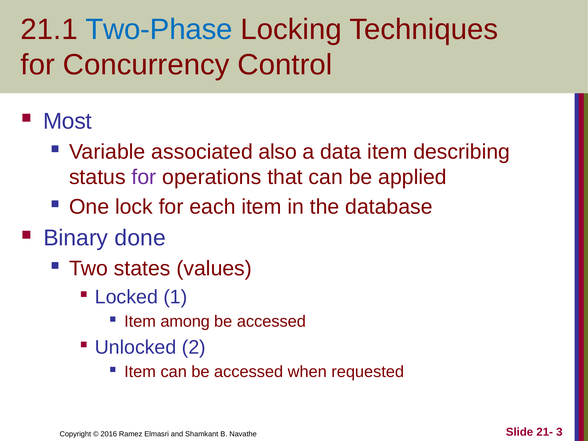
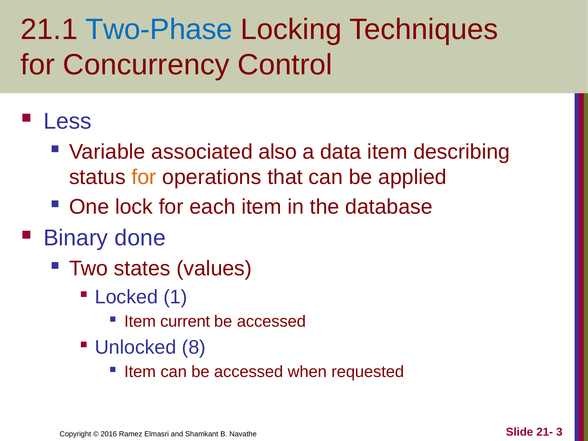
Most: Most -> Less
for at (144, 177) colour: purple -> orange
among: among -> current
2: 2 -> 8
